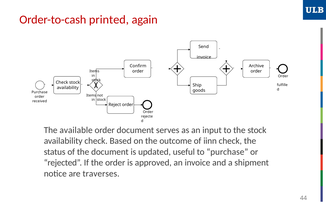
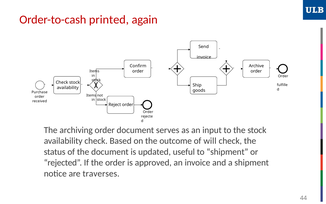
available: available -> archiving
iinn: iinn -> will
to purchase: purchase -> shipment
